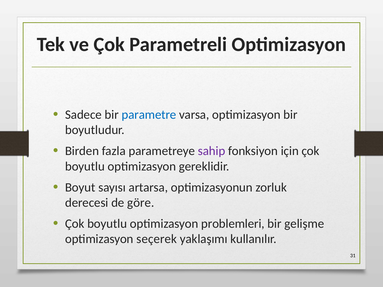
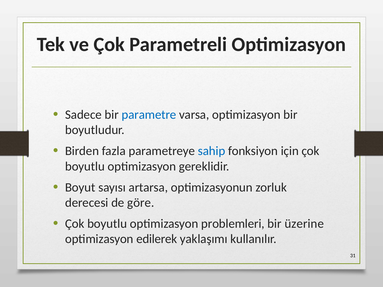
sahip colour: purple -> blue
gelişme: gelişme -> üzerine
seçerek: seçerek -> edilerek
